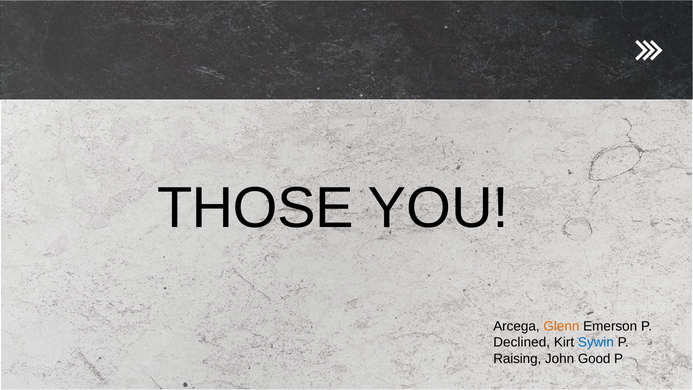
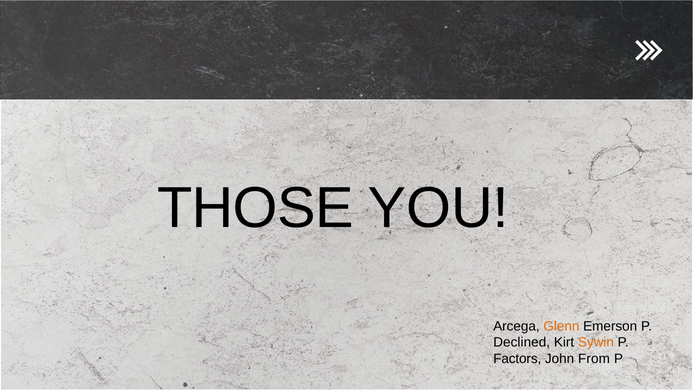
Sywin colour: blue -> orange
Raising: Raising -> Factors
Good: Good -> From
